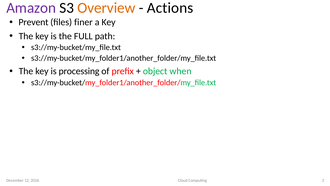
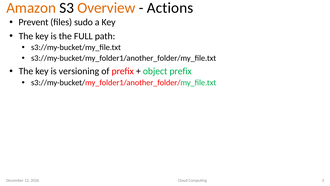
Amazon colour: purple -> orange
finer: finer -> sudo
processing: processing -> versioning
object when: when -> prefix
